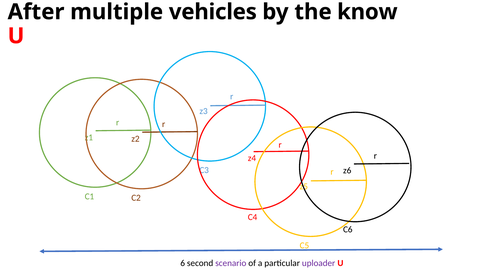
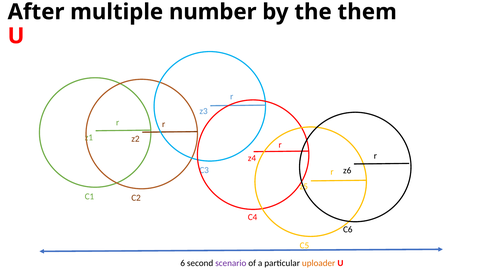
vehicles: vehicles -> number
know: know -> them
uploader colour: purple -> orange
